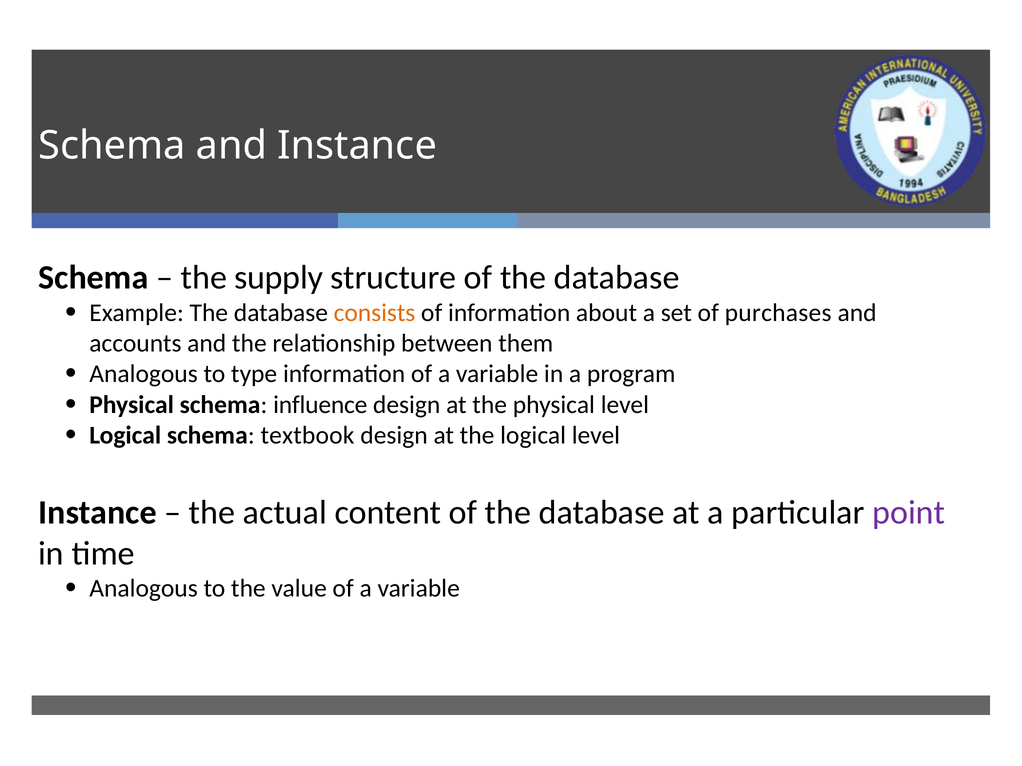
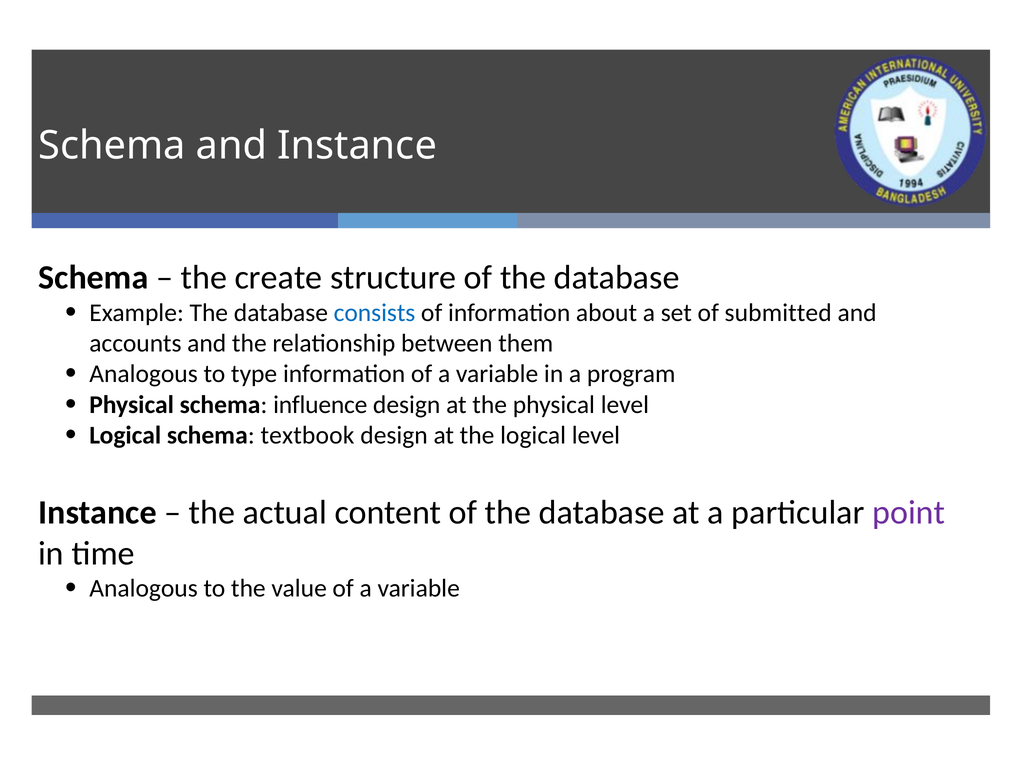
supply: supply -> create
consists colour: orange -> blue
purchases: purchases -> submitted
